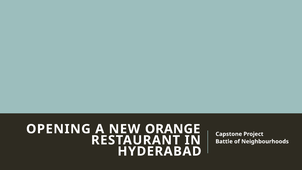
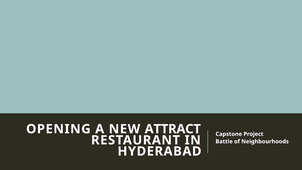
ORANGE: ORANGE -> ATTRACT
